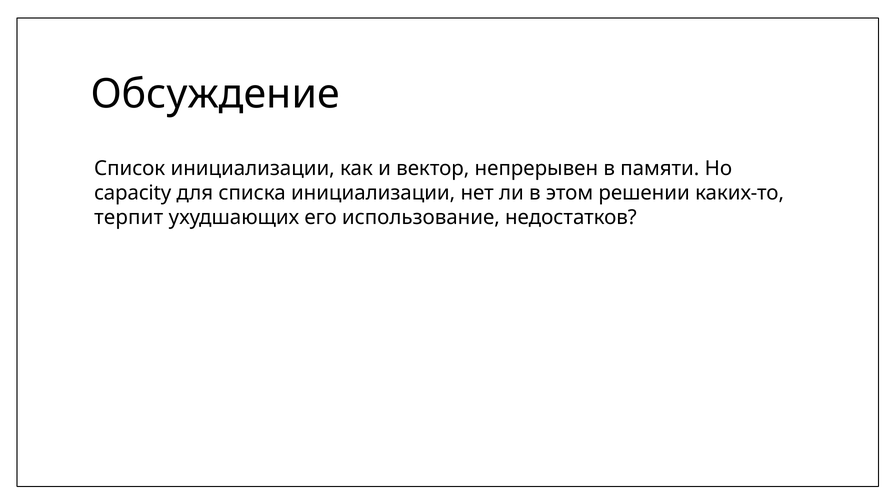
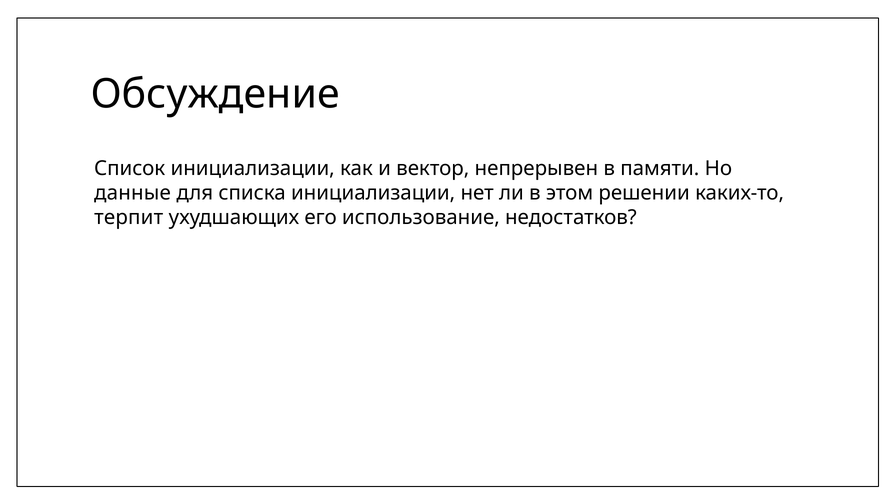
capacity: capacity -> данные
